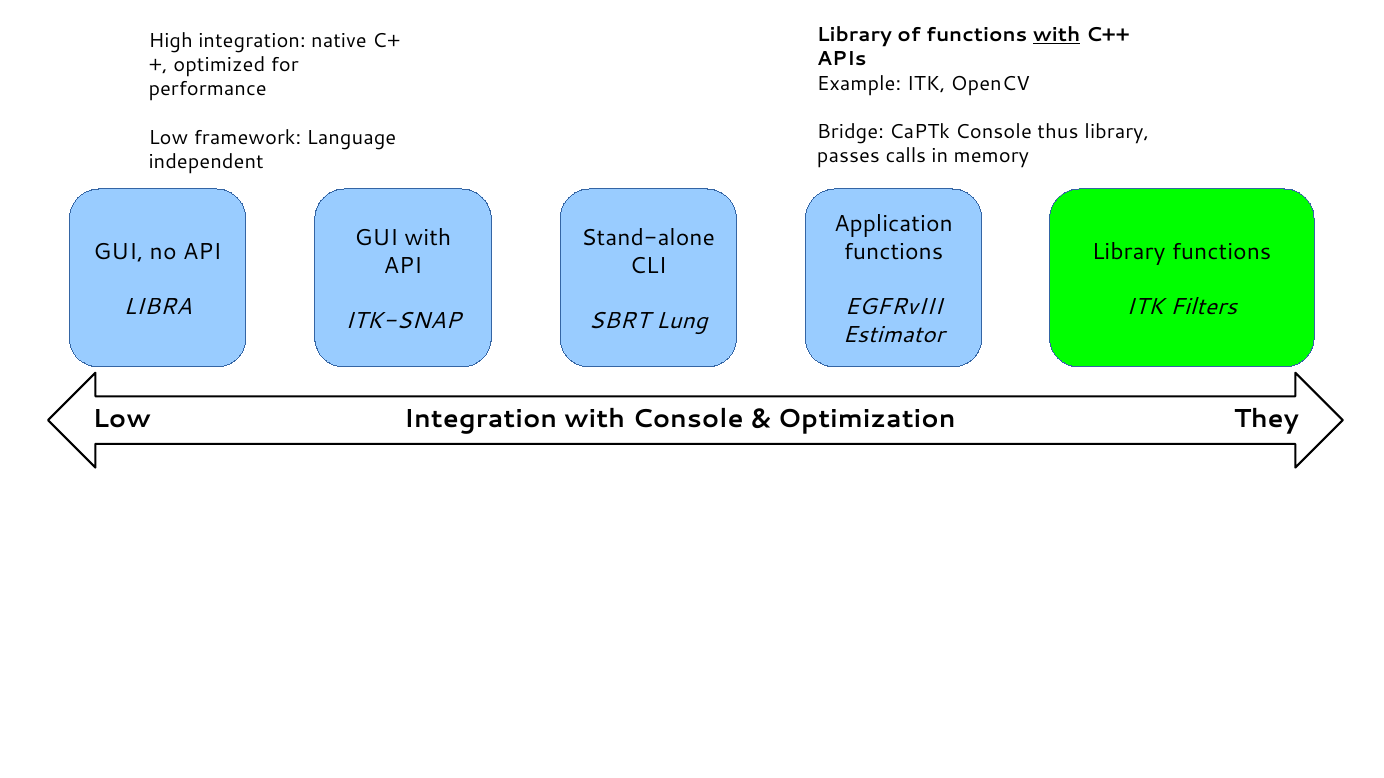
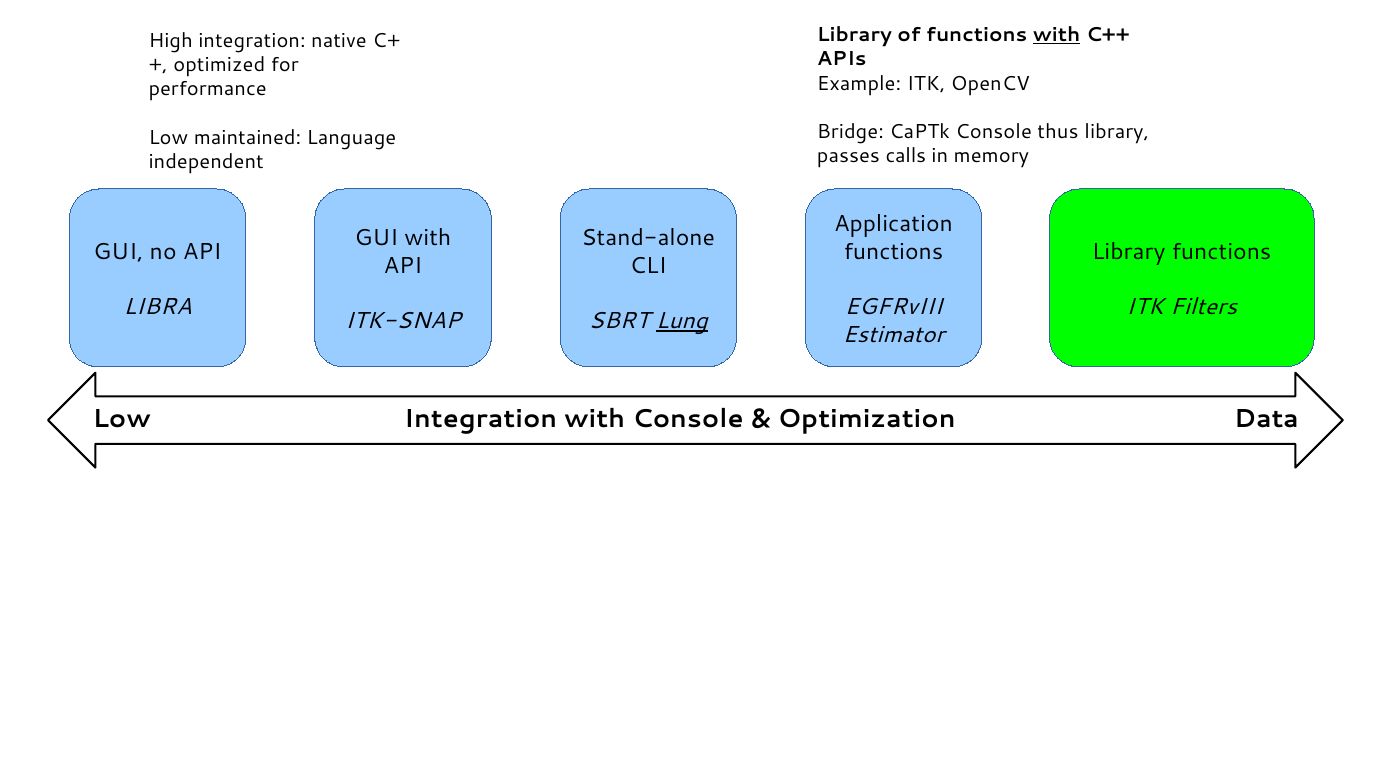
framework: framework -> maintained
Lung underline: none -> present
They: They -> Data
